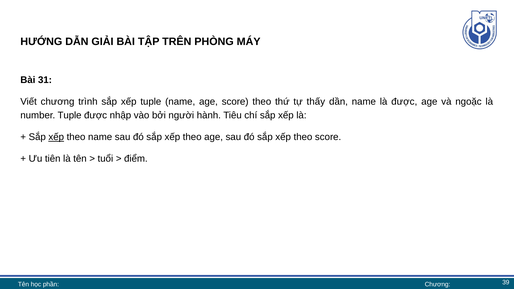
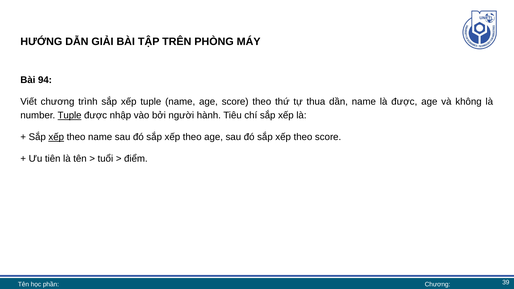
31: 31 -> 94
thấy: thấy -> thua
ngoặc: ngoặc -> không
Tuple at (70, 116) underline: none -> present
